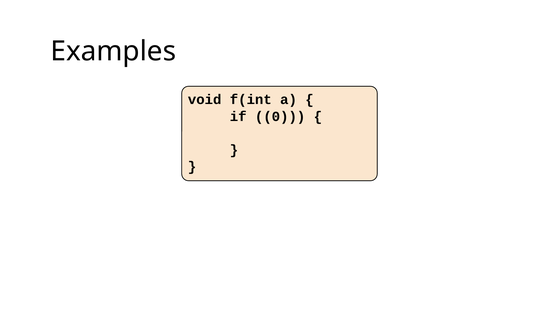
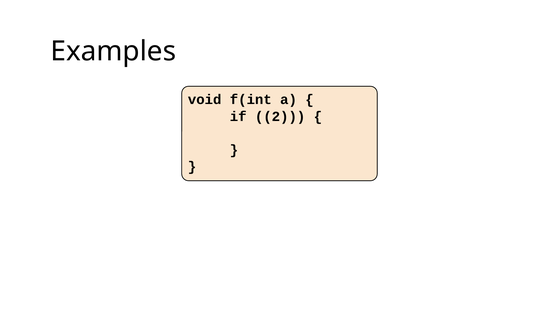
0: 0 -> 2
